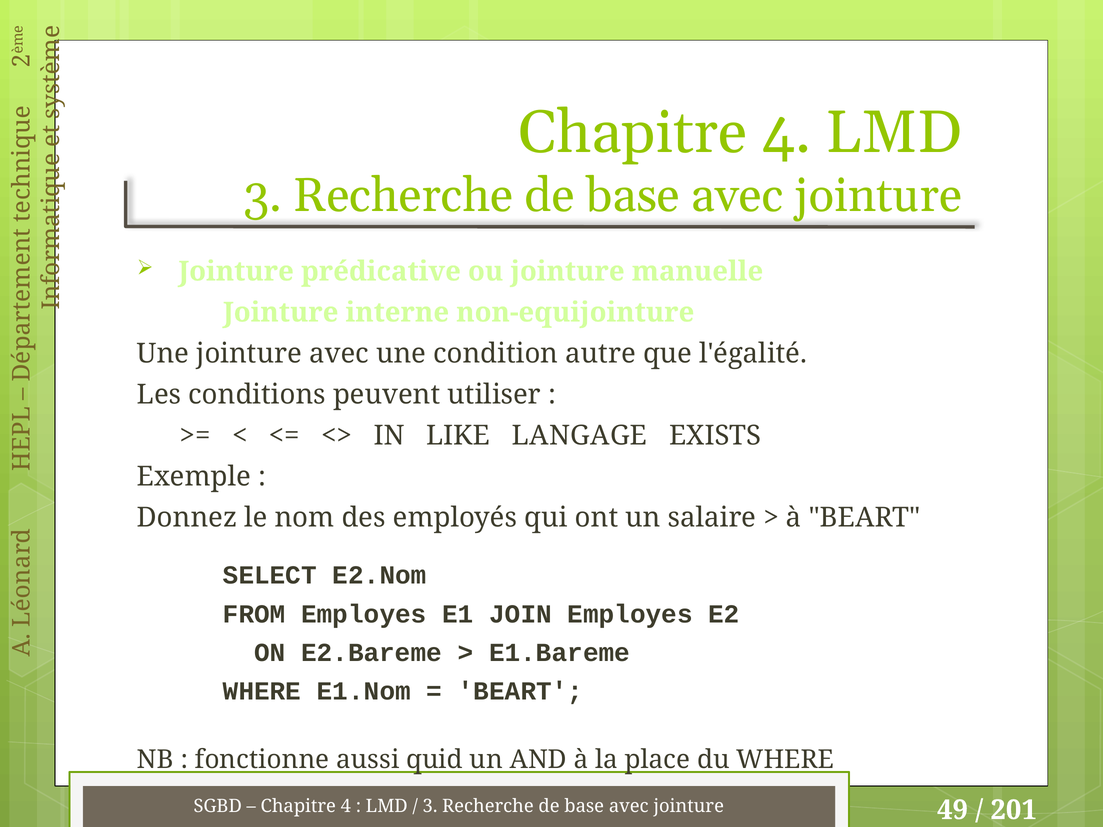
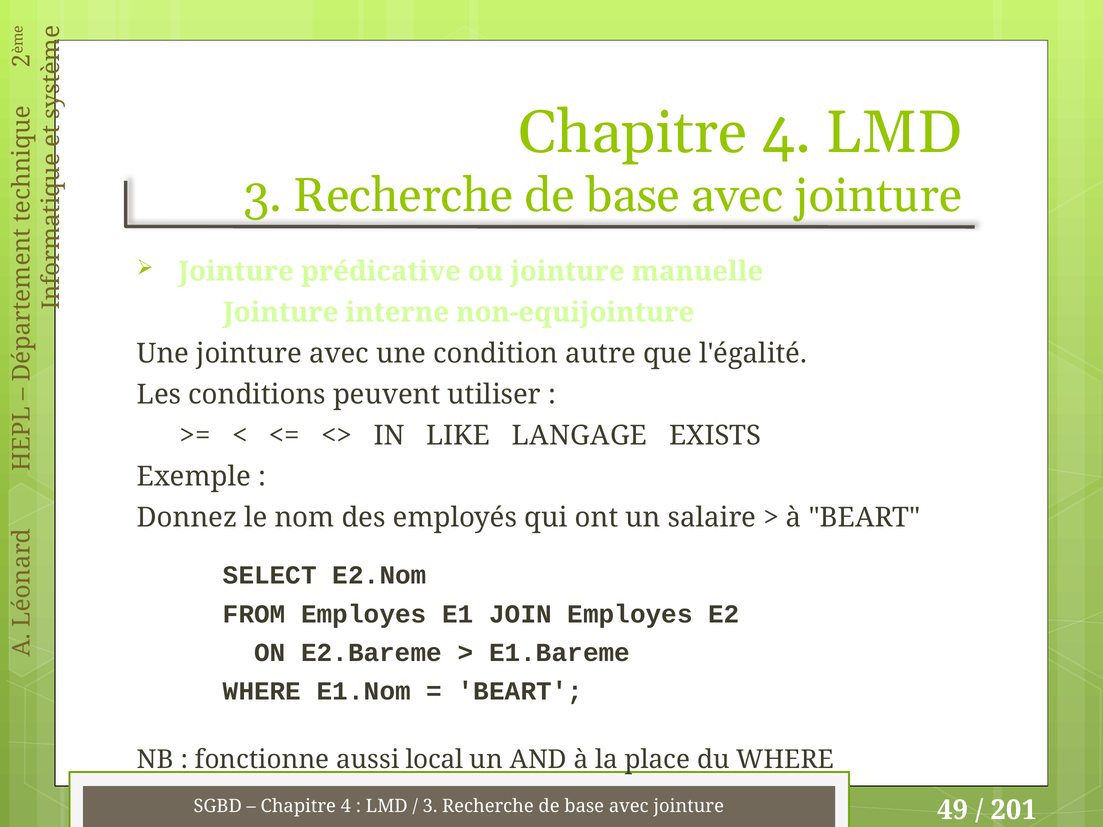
quid: quid -> local
